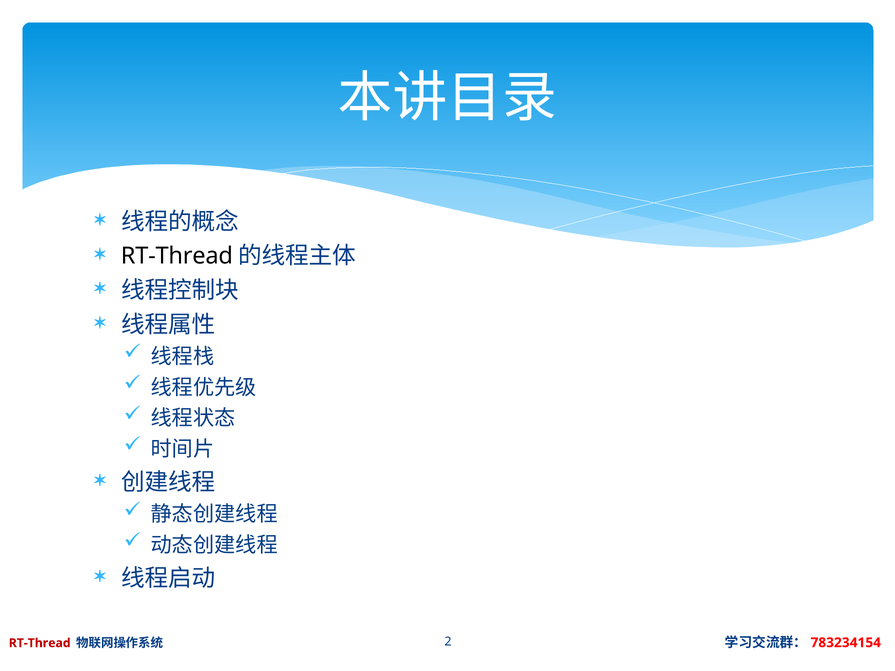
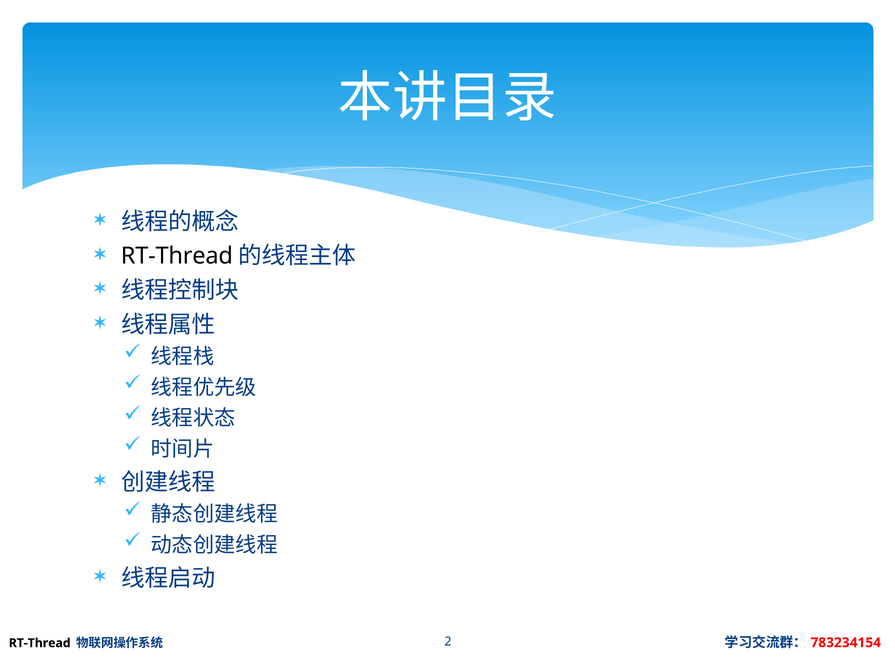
RT-Thread at (40, 643) colour: red -> black
